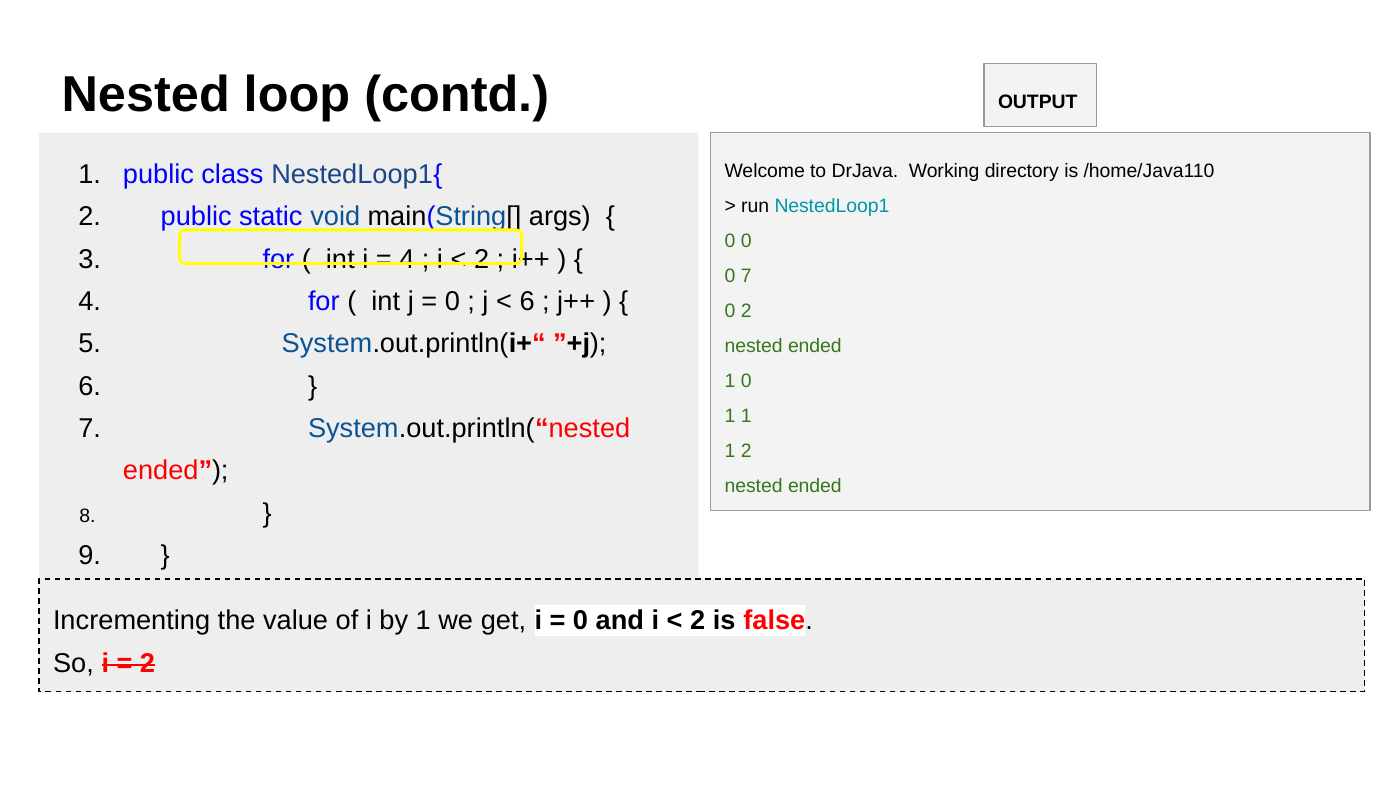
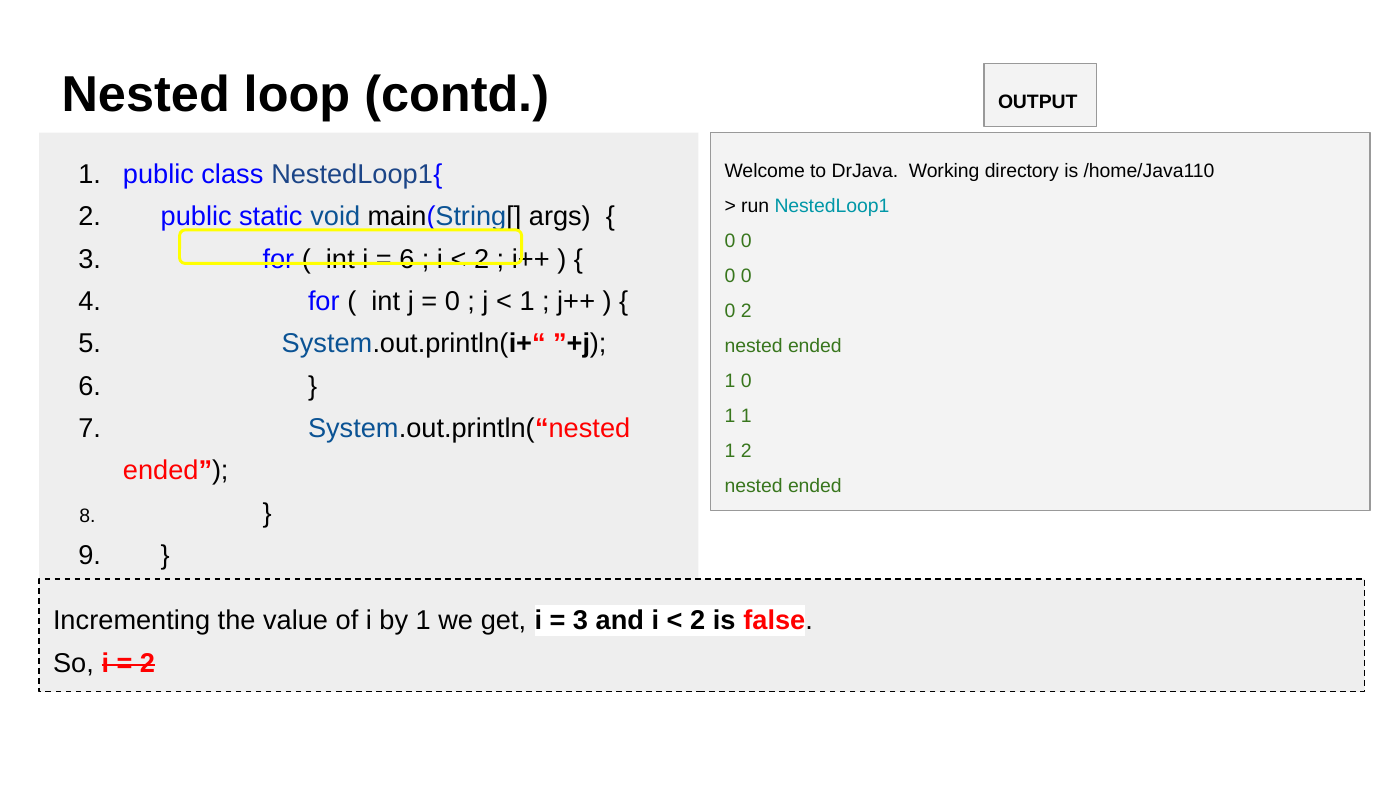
4 at (407, 259): 4 -> 6
7 at (746, 276): 7 -> 0
6 at (527, 302): 6 -> 1
0 at (581, 621): 0 -> 3
